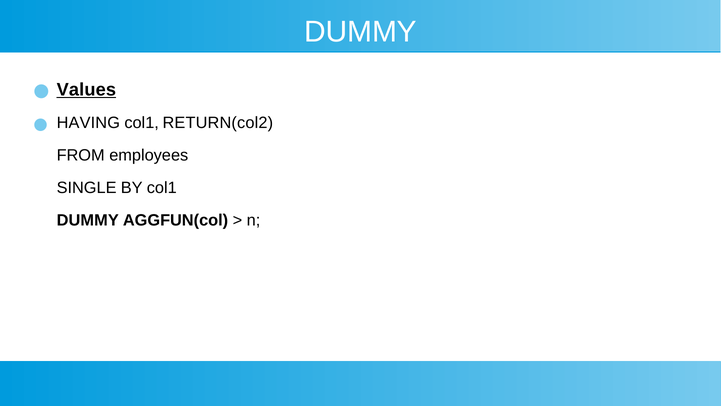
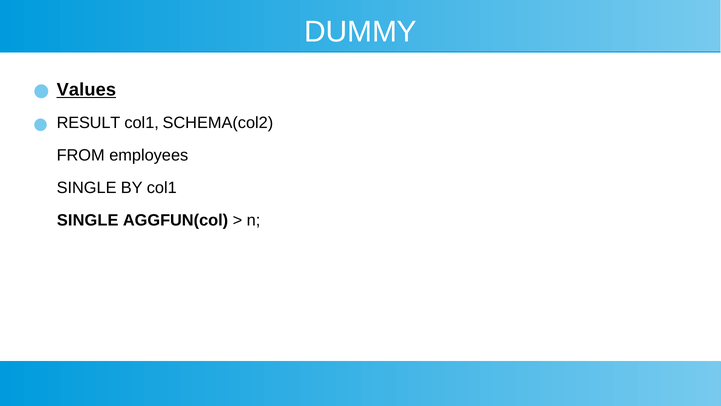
HAVING: HAVING -> RESULT
RETURN(col2: RETURN(col2 -> SCHEMA(col2
DUMMY at (88, 220): DUMMY -> SINGLE
